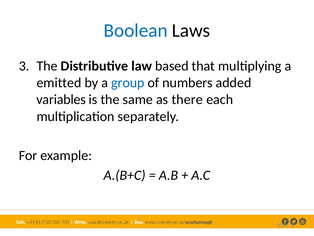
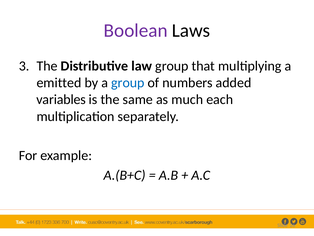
Boolean colour: blue -> purple
law based: based -> group
there: there -> much
